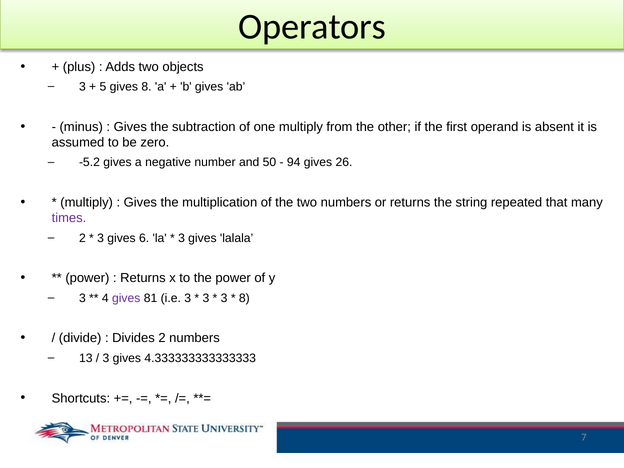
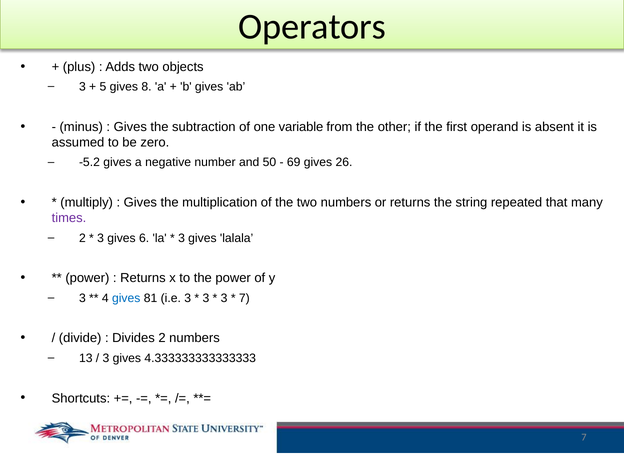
one multiply: multiply -> variable
94: 94 -> 69
gives at (126, 298) colour: purple -> blue
8 at (244, 298): 8 -> 7
